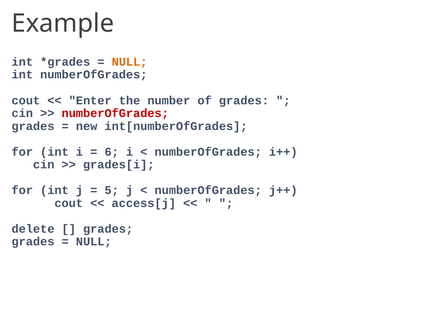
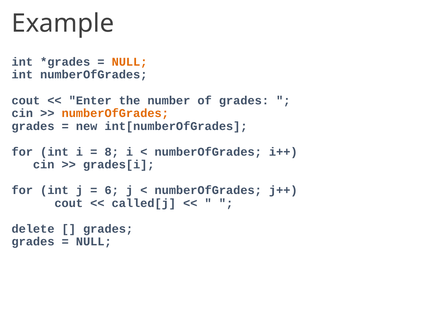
numberOfGrades at (115, 113) colour: red -> orange
6: 6 -> 8
5: 5 -> 6
access[j: access[j -> called[j
